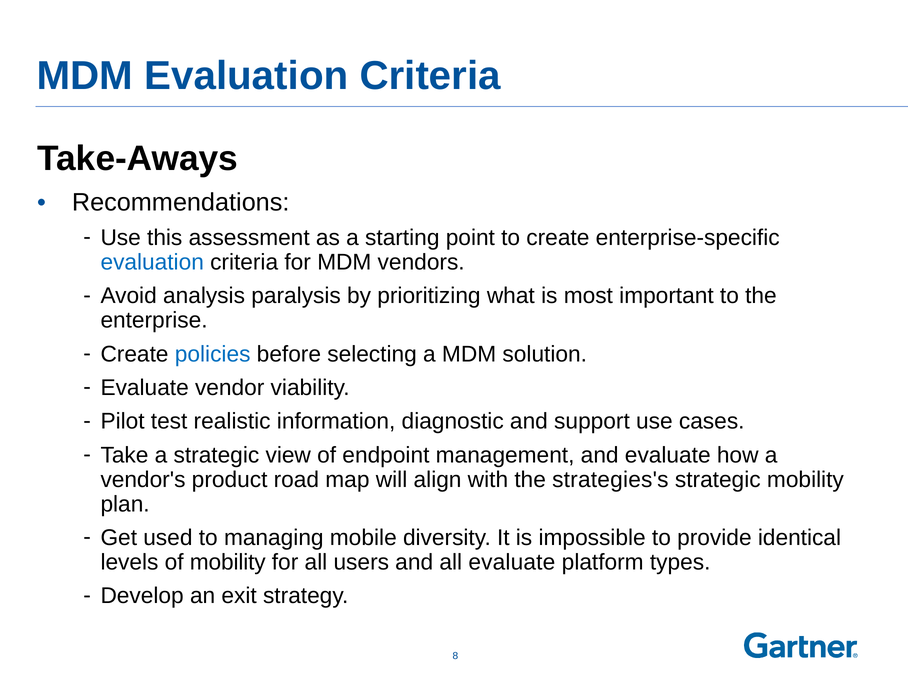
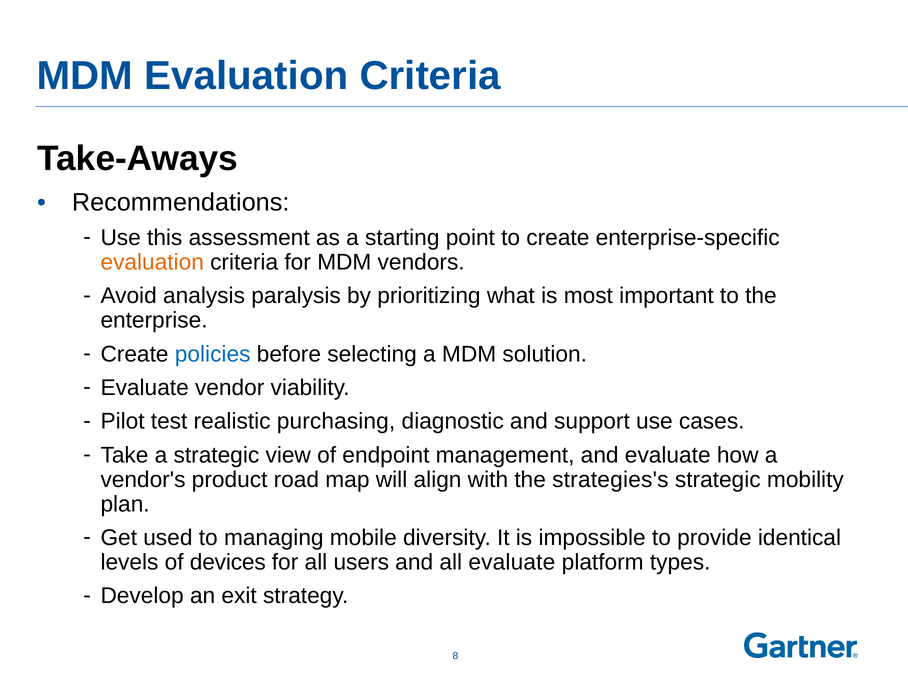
evaluation at (152, 262) colour: blue -> orange
information: information -> purchasing
of mobility: mobility -> devices
